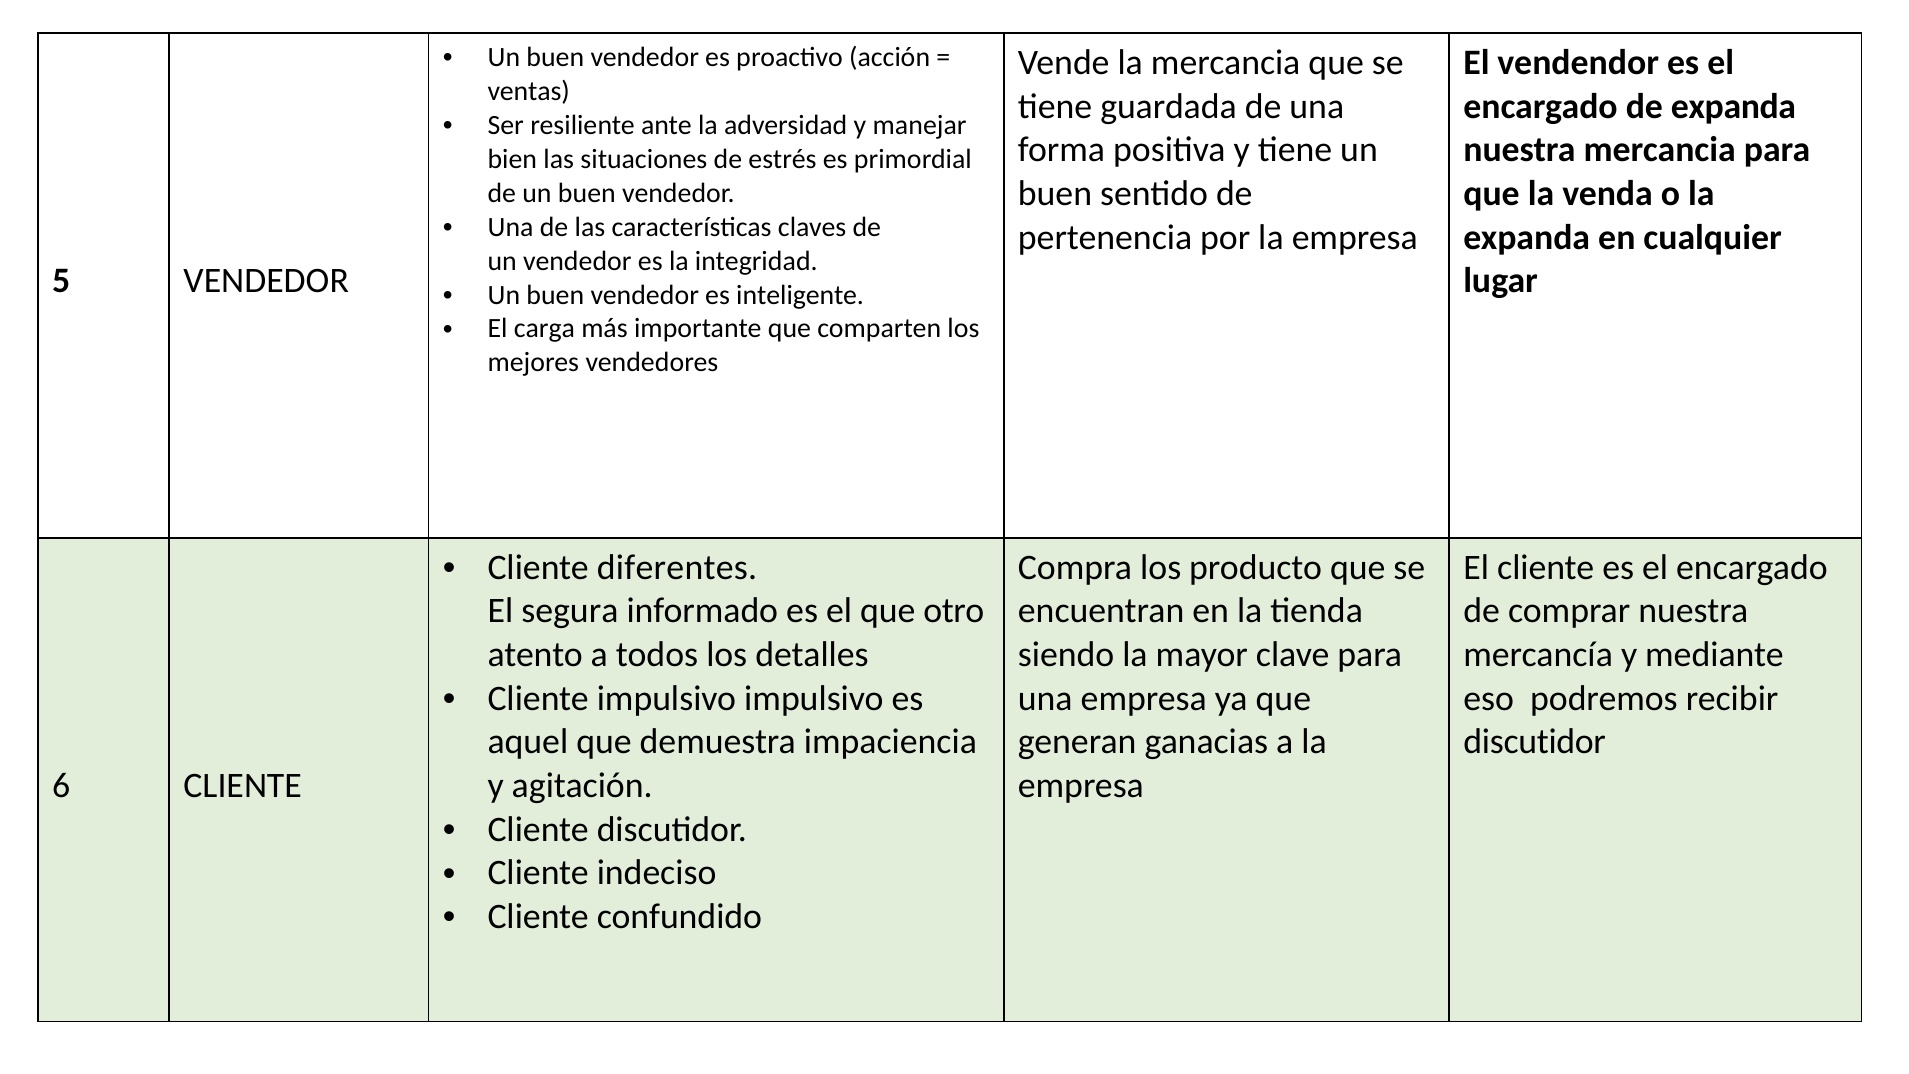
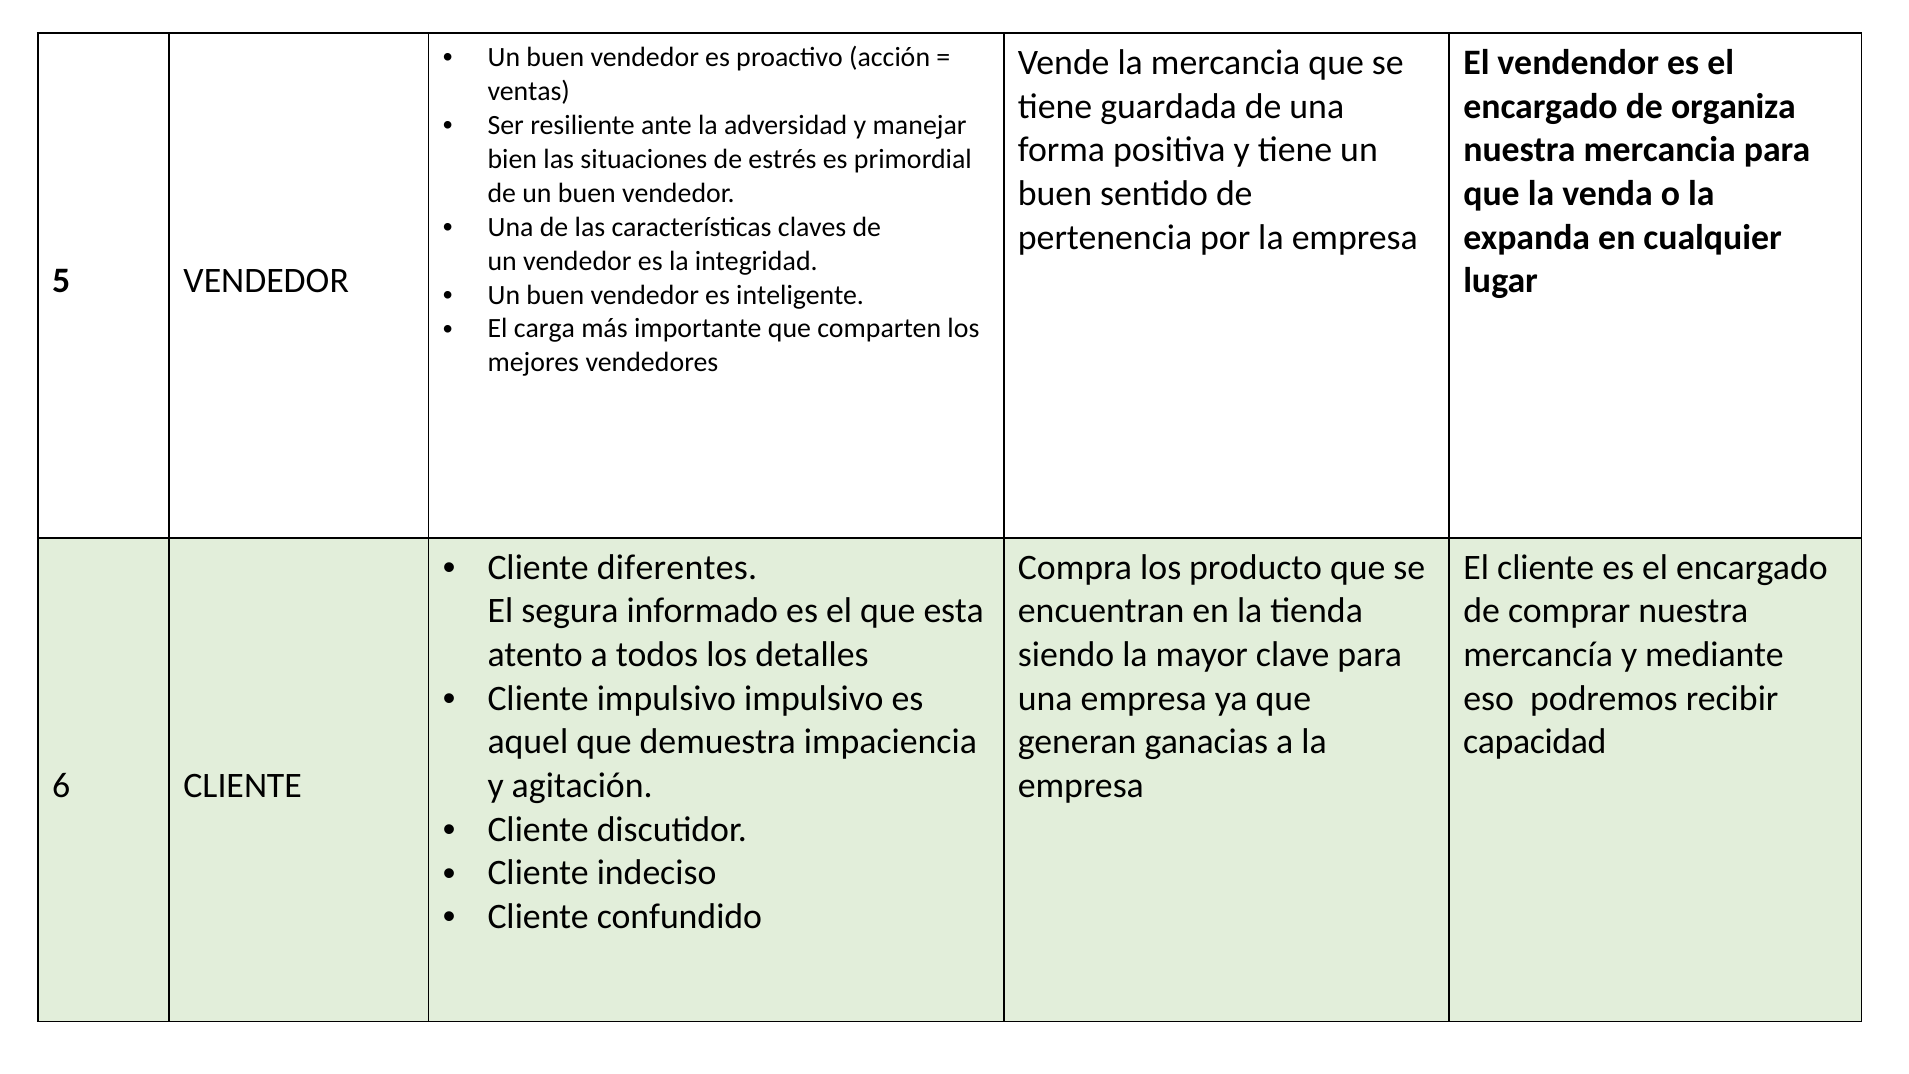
de expanda: expanda -> organiza
otro: otro -> esta
discutidor at (1535, 742): discutidor -> capacidad
